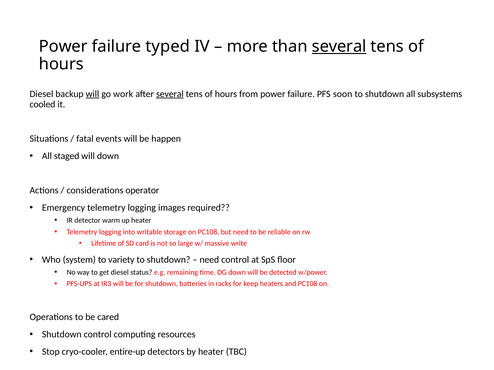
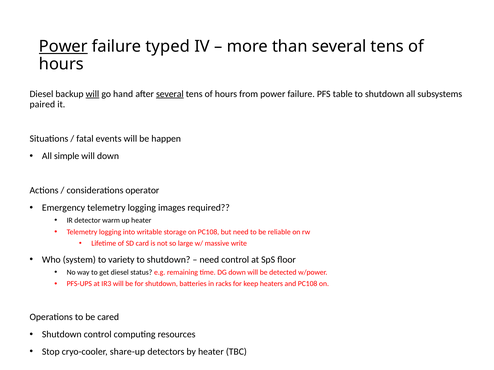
Power at (63, 47) underline: none -> present
several at (339, 47) underline: present -> none
work: work -> hand
soon: soon -> table
cooled: cooled -> paired
staged: staged -> simple
entire-up: entire-up -> share-up
